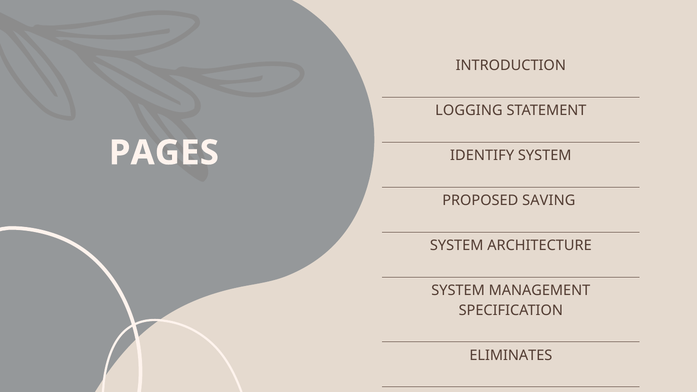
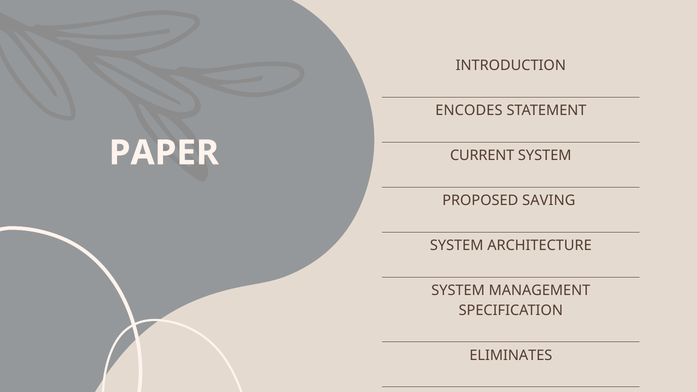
LOGGING: LOGGING -> ENCODES
PAGES: PAGES -> PAPER
IDENTIFY: IDENTIFY -> CURRENT
